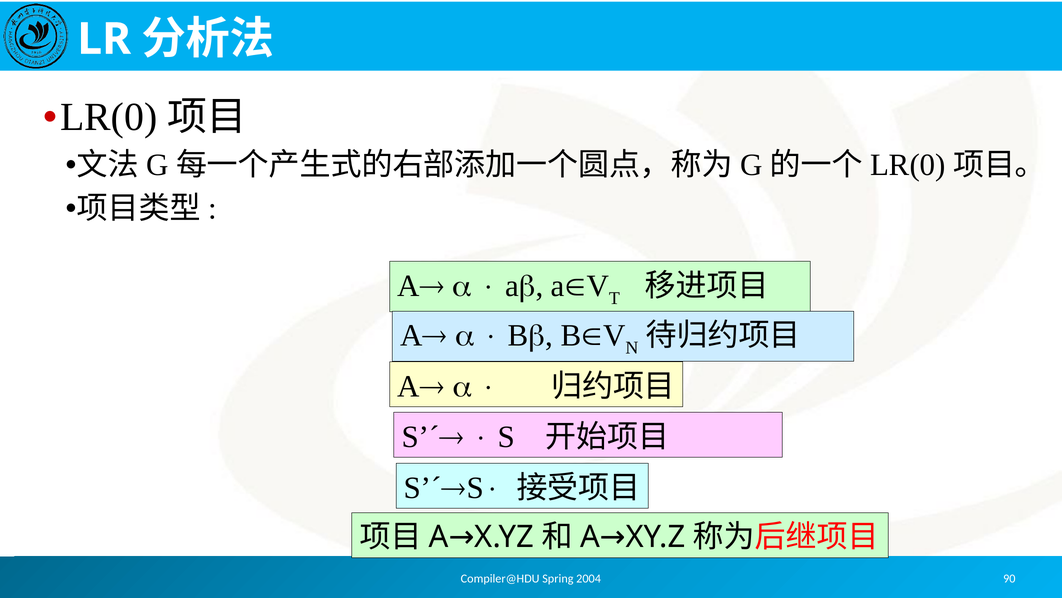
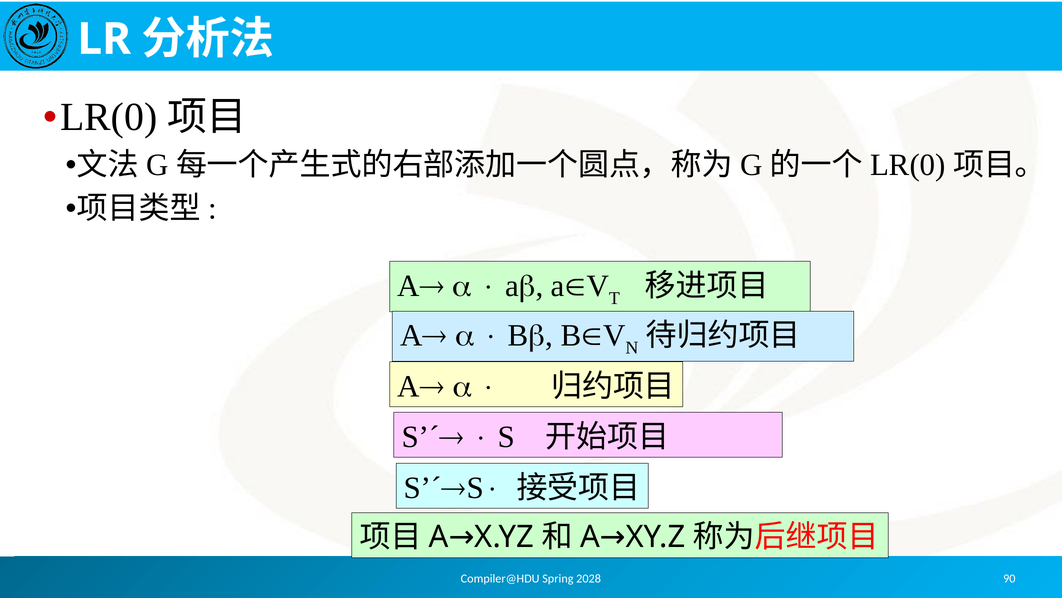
2004: 2004 -> 2028
